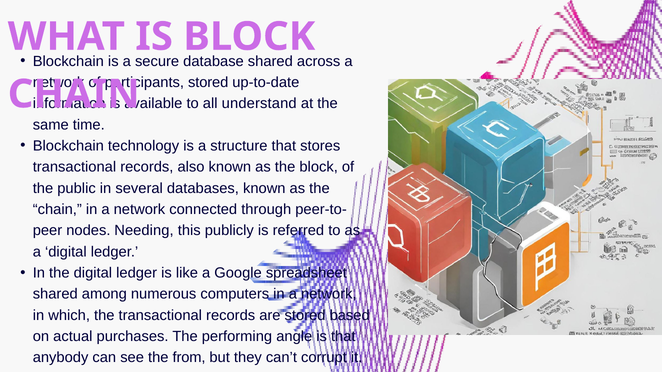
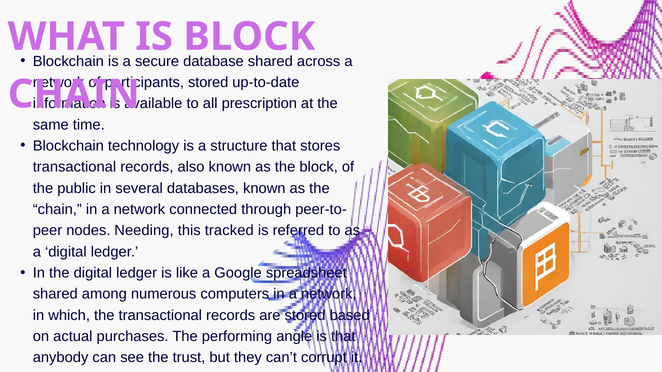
understand: understand -> prescription
publicly: publicly -> tracked
from: from -> trust
